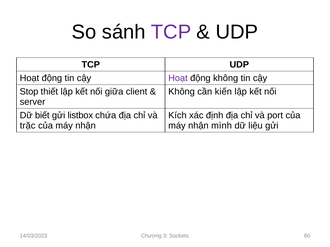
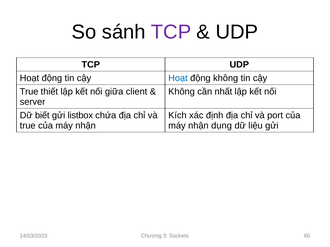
Hoạt at (178, 78) colour: purple -> blue
Stop at (29, 92): Stop -> True
kiến: kiến -> nhất
trặc at (28, 126): trặc -> true
mình: mình -> dụng
